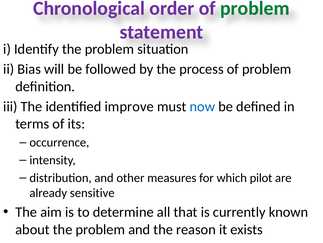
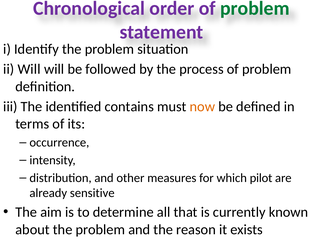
ii Bias: Bias -> Will
improve: improve -> contains
now colour: blue -> orange
